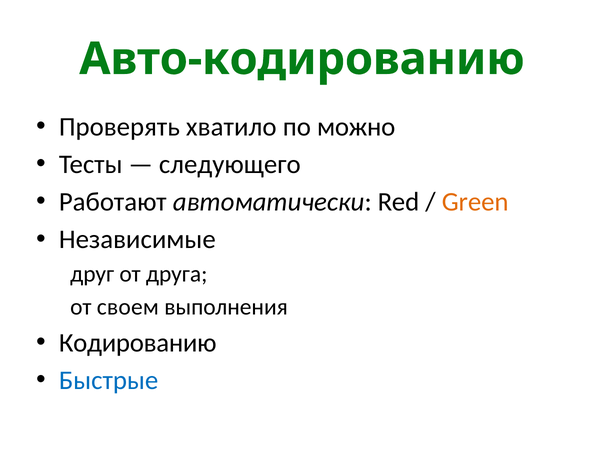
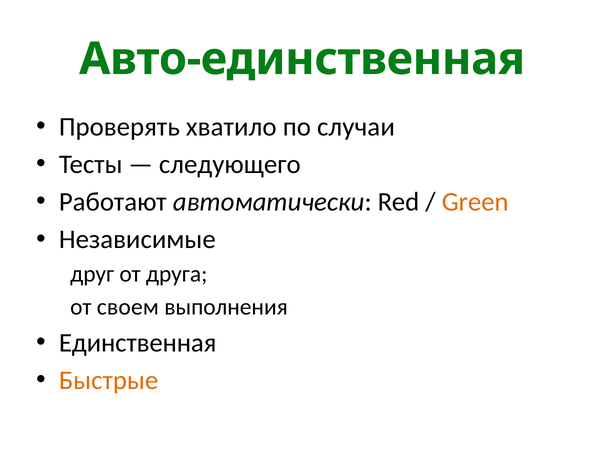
Авто-кодированию: Авто-кодированию -> Авто-единственная
можно: можно -> случаи
Кодированию: Кодированию -> Единственная
Быстрые colour: blue -> orange
